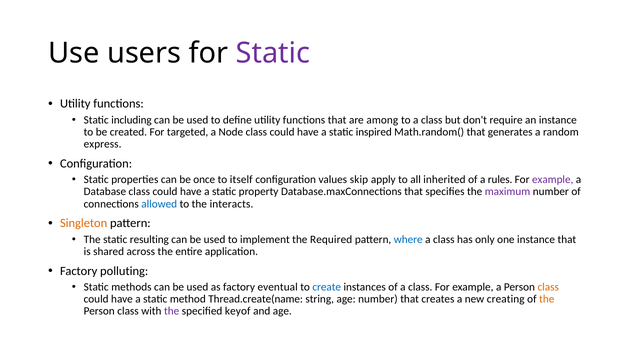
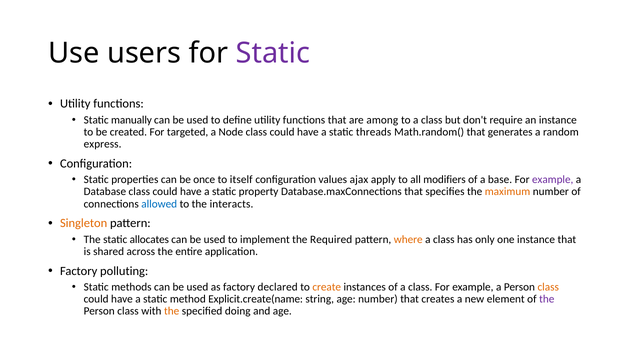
including: including -> manually
inspired: inspired -> threads
skip: skip -> ajax
inherited: inherited -> modifiers
rules: rules -> base
maximum colour: purple -> orange
resulting: resulting -> allocates
where colour: blue -> orange
eventual: eventual -> declared
create colour: blue -> orange
Thread.create(name: Thread.create(name -> Explicit.create(name
creating: creating -> element
the at (547, 299) colour: orange -> purple
the at (172, 311) colour: purple -> orange
keyof: keyof -> doing
